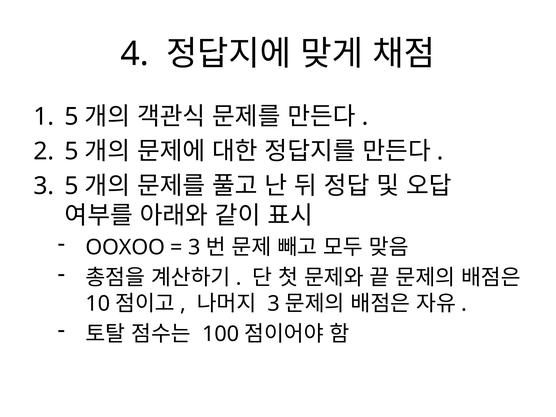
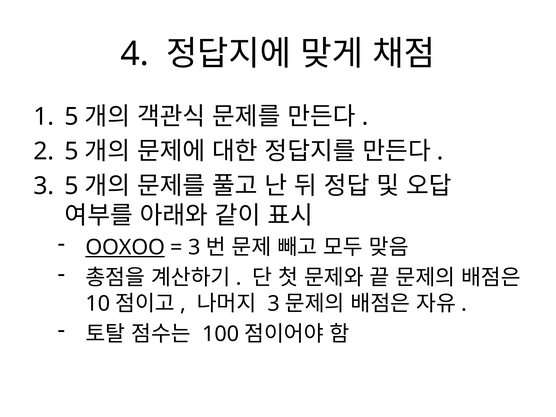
OOXOO underline: none -> present
